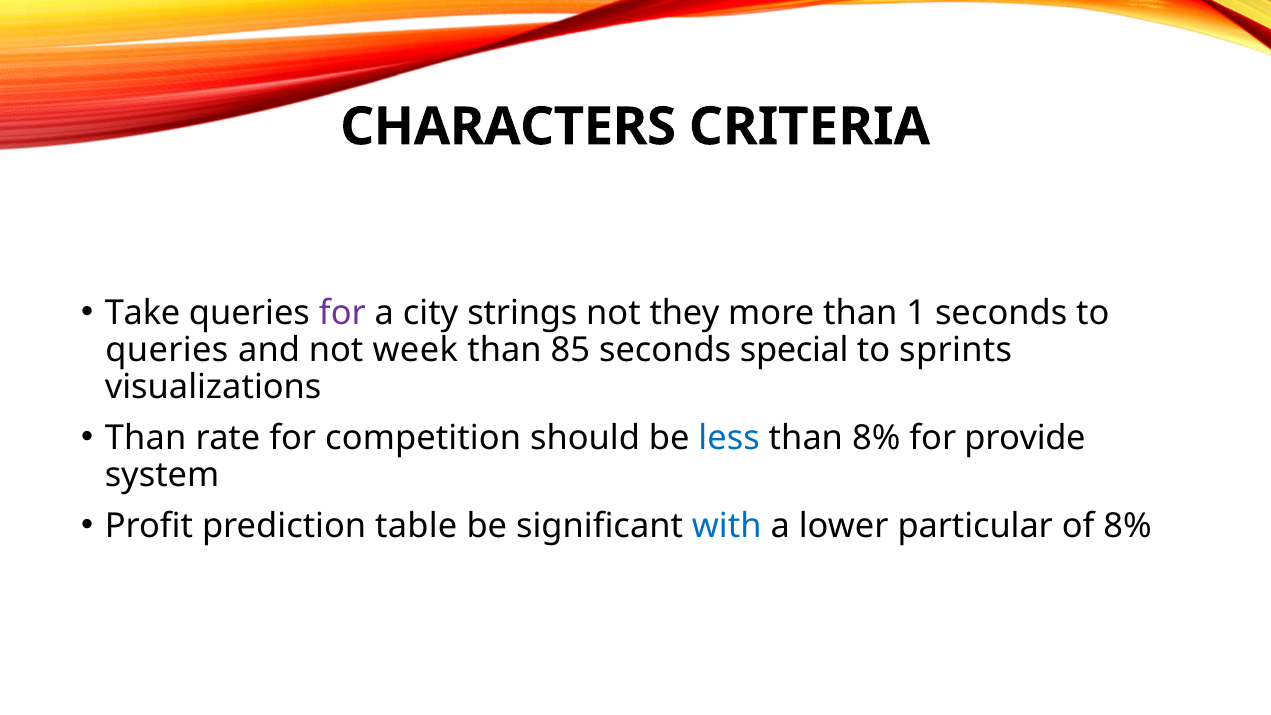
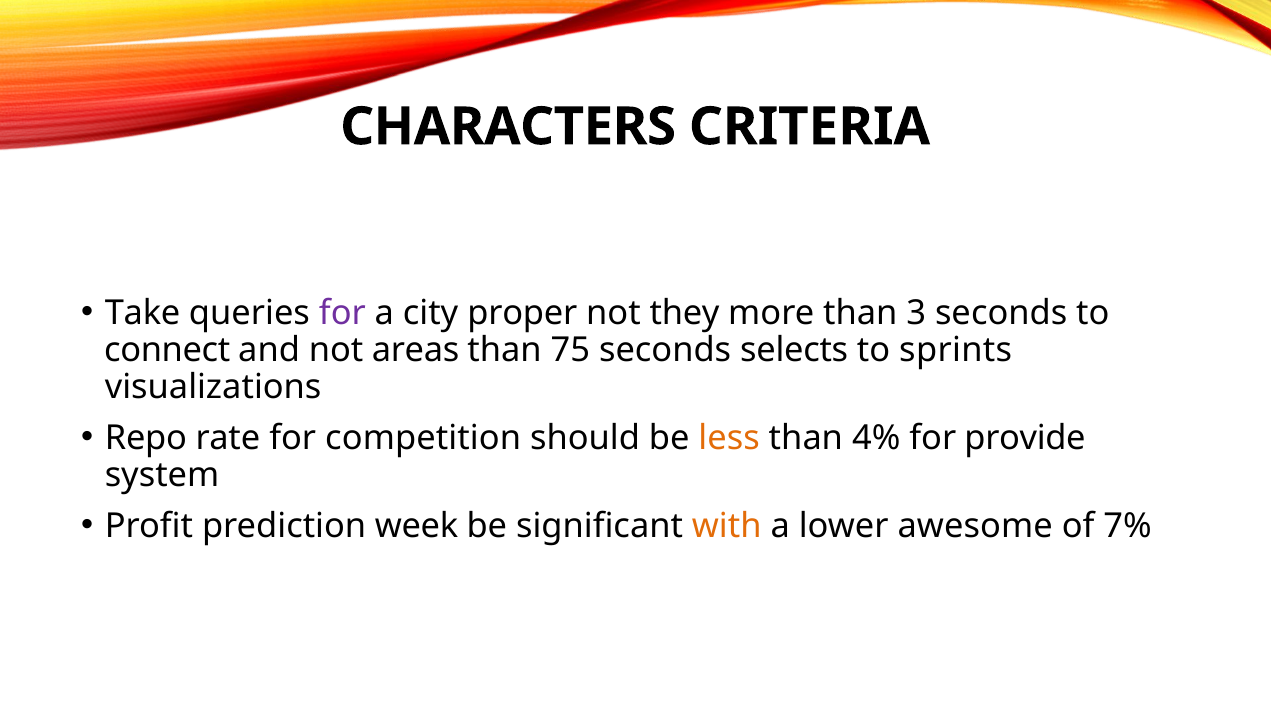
strings: strings -> proper
1: 1 -> 3
queries at (167, 350): queries -> connect
week: week -> areas
85: 85 -> 75
special: special -> selects
Than at (146, 438): Than -> Repo
less colour: blue -> orange
than 8%: 8% -> 4%
table: table -> week
with colour: blue -> orange
particular: particular -> awesome
of 8%: 8% -> 7%
